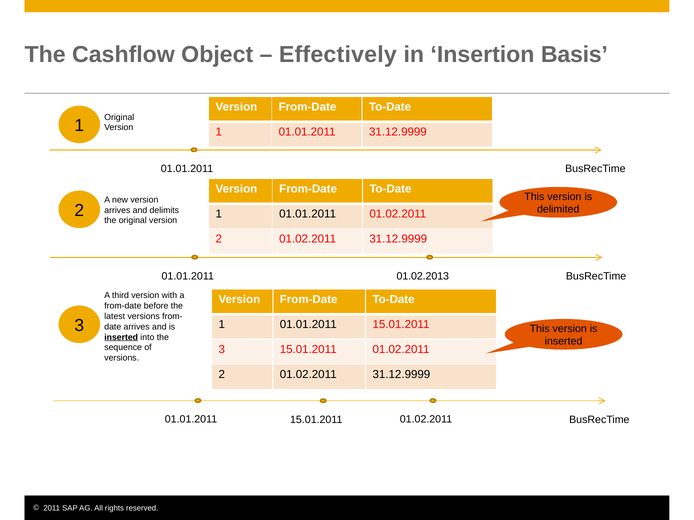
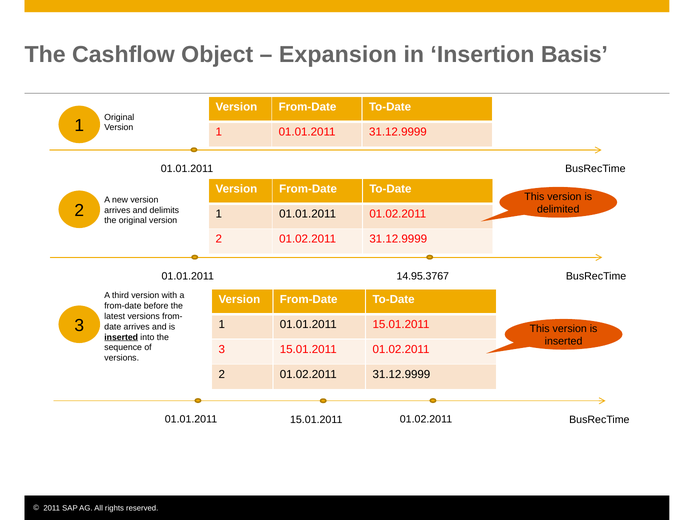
Effectively: Effectively -> Expansion
01.02.2013: 01.02.2013 -> 14.95.3767
